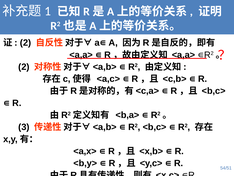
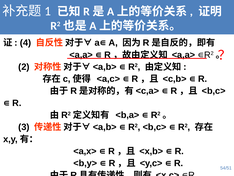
2 at (26, 43): 2 -> 4
